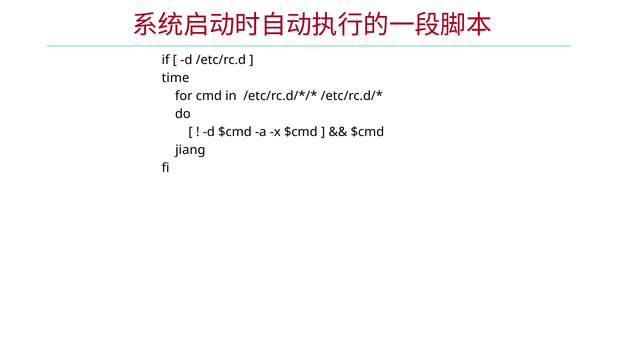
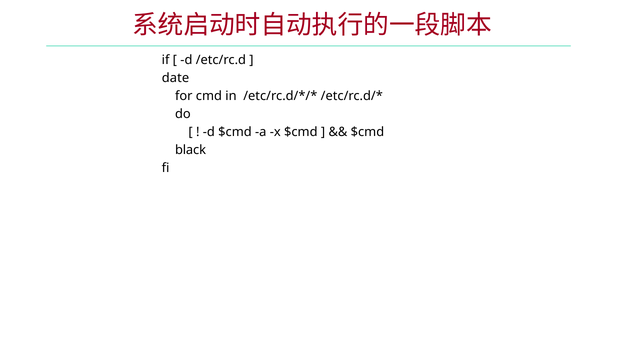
time: time -> date
jiang: jiang -> black
